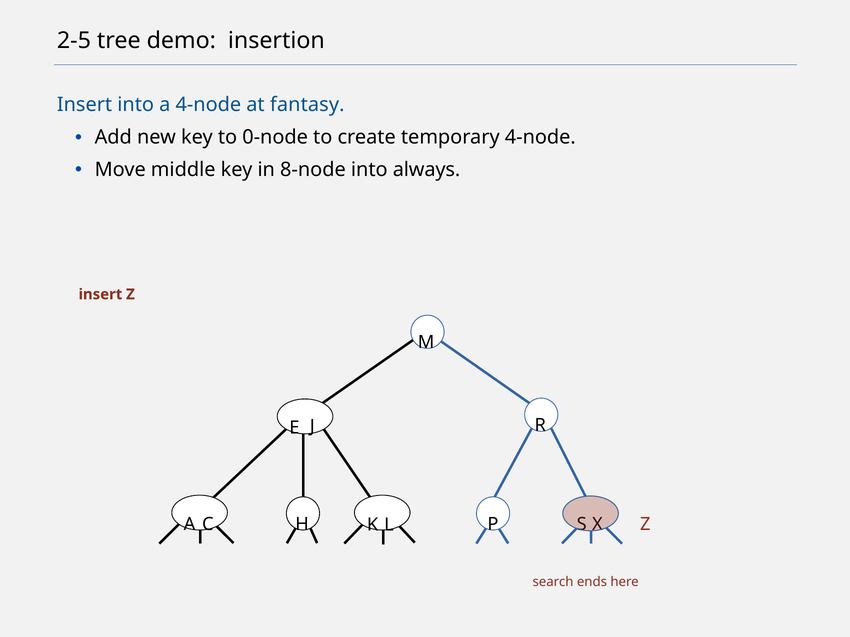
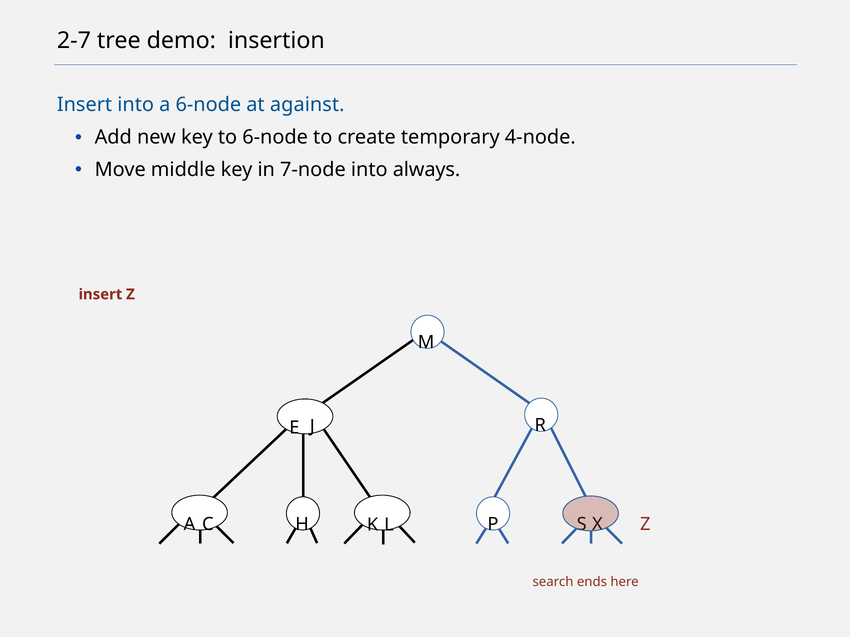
2-5: 2-5 -> 2-7
a 4-node: 4-node -> 6-node
fantasy: fantasy -> against
to 0-node: 0-node -> 6-node
8-node: 8-node -> 7-node
